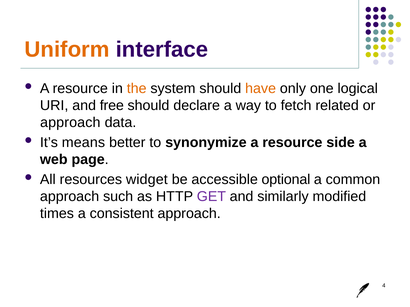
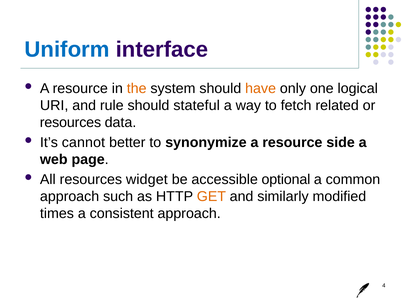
Uniform colour: orange -> blue
free: free -> rule
declare: declare -> stateful
approach at (70, 123): approach -> resources
means: means -> cannot
GET colour: purple -> orange
